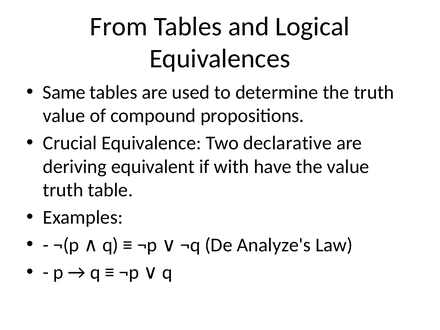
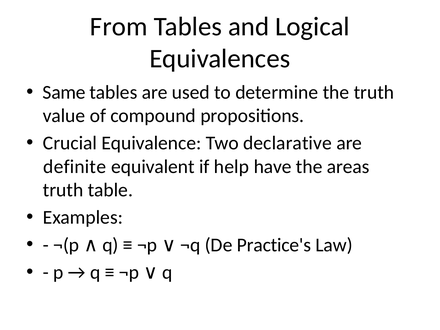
deriving: deriving -> definite
with: with -> help
the value: value -> areas
Analyze's: Analyze's -> Practice's
